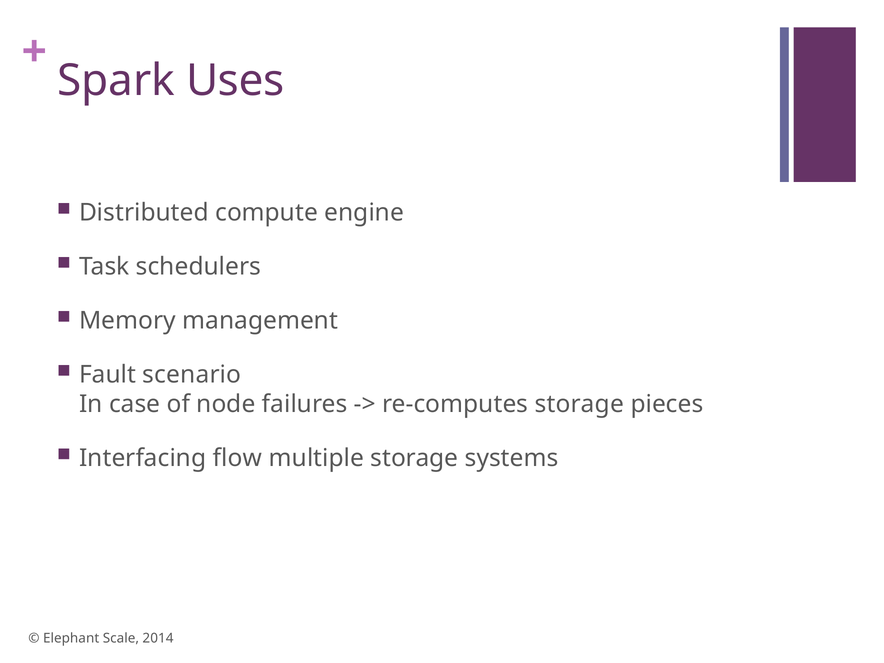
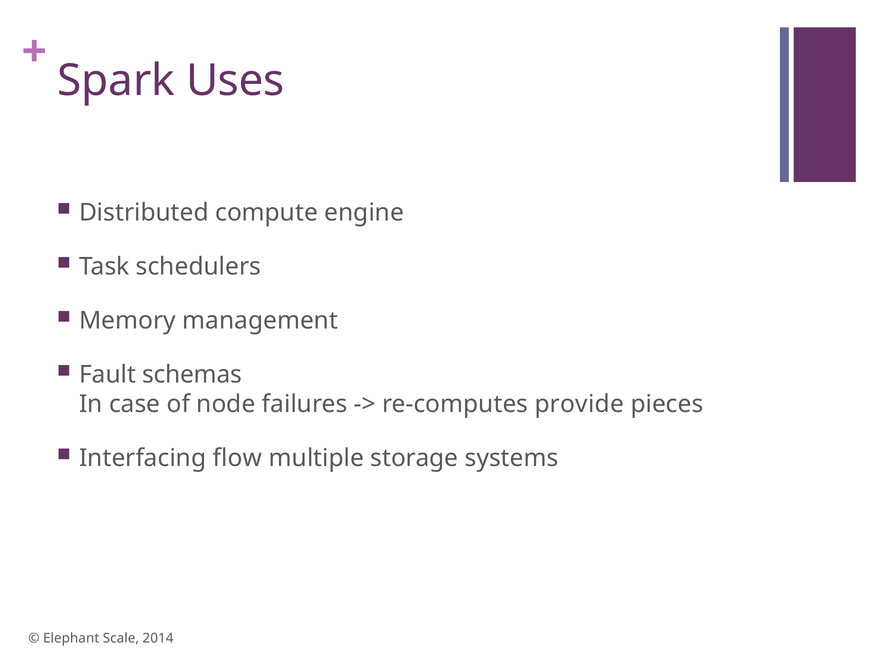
scenario: scenario -> schemas
re-computes storage: storage -> provide
